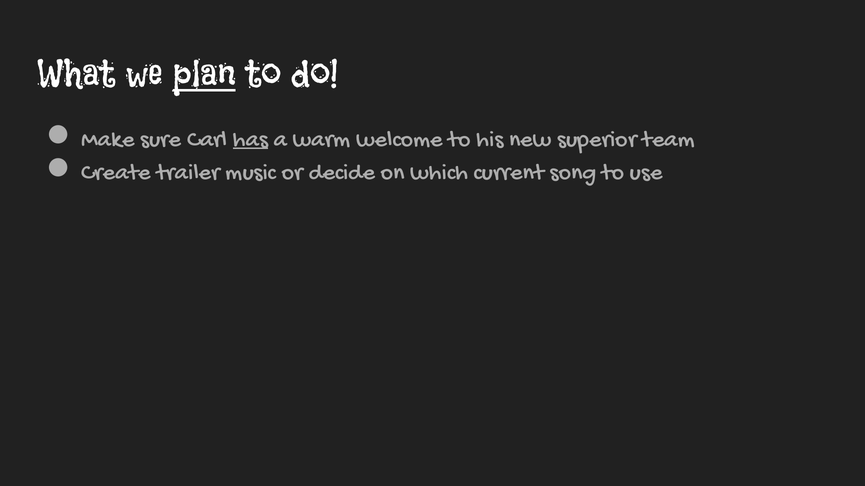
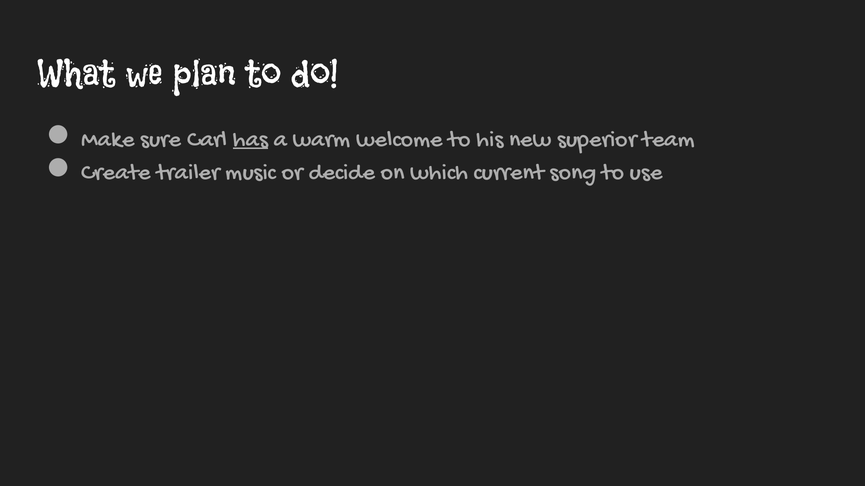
plan underline: present -> none
